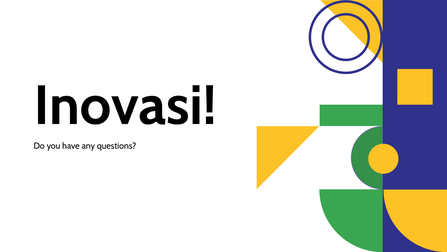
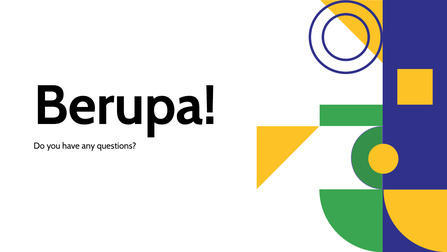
Inovasi: Inovasi -> Berupa
